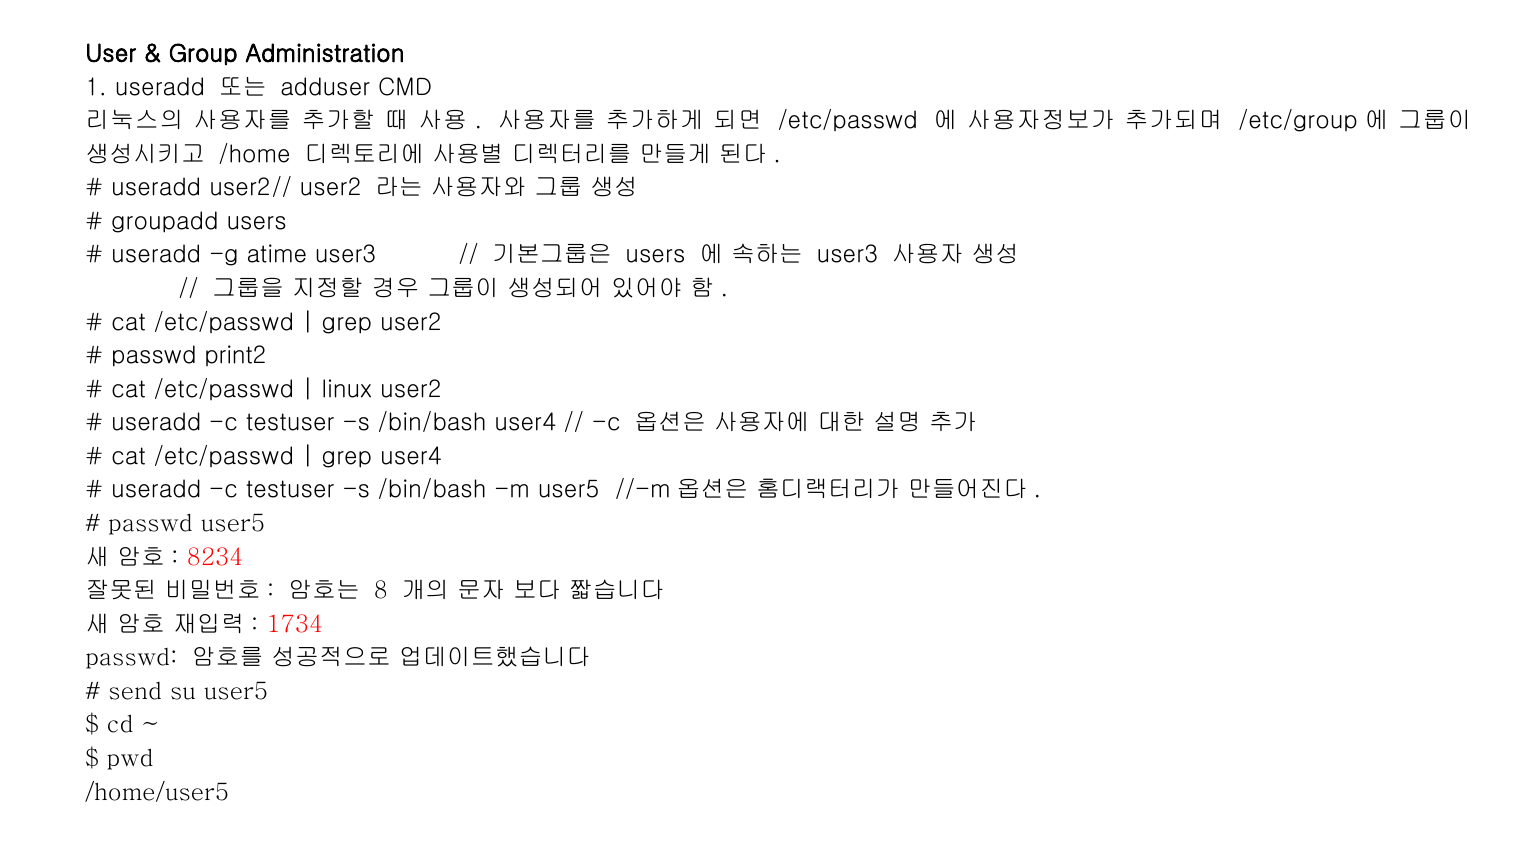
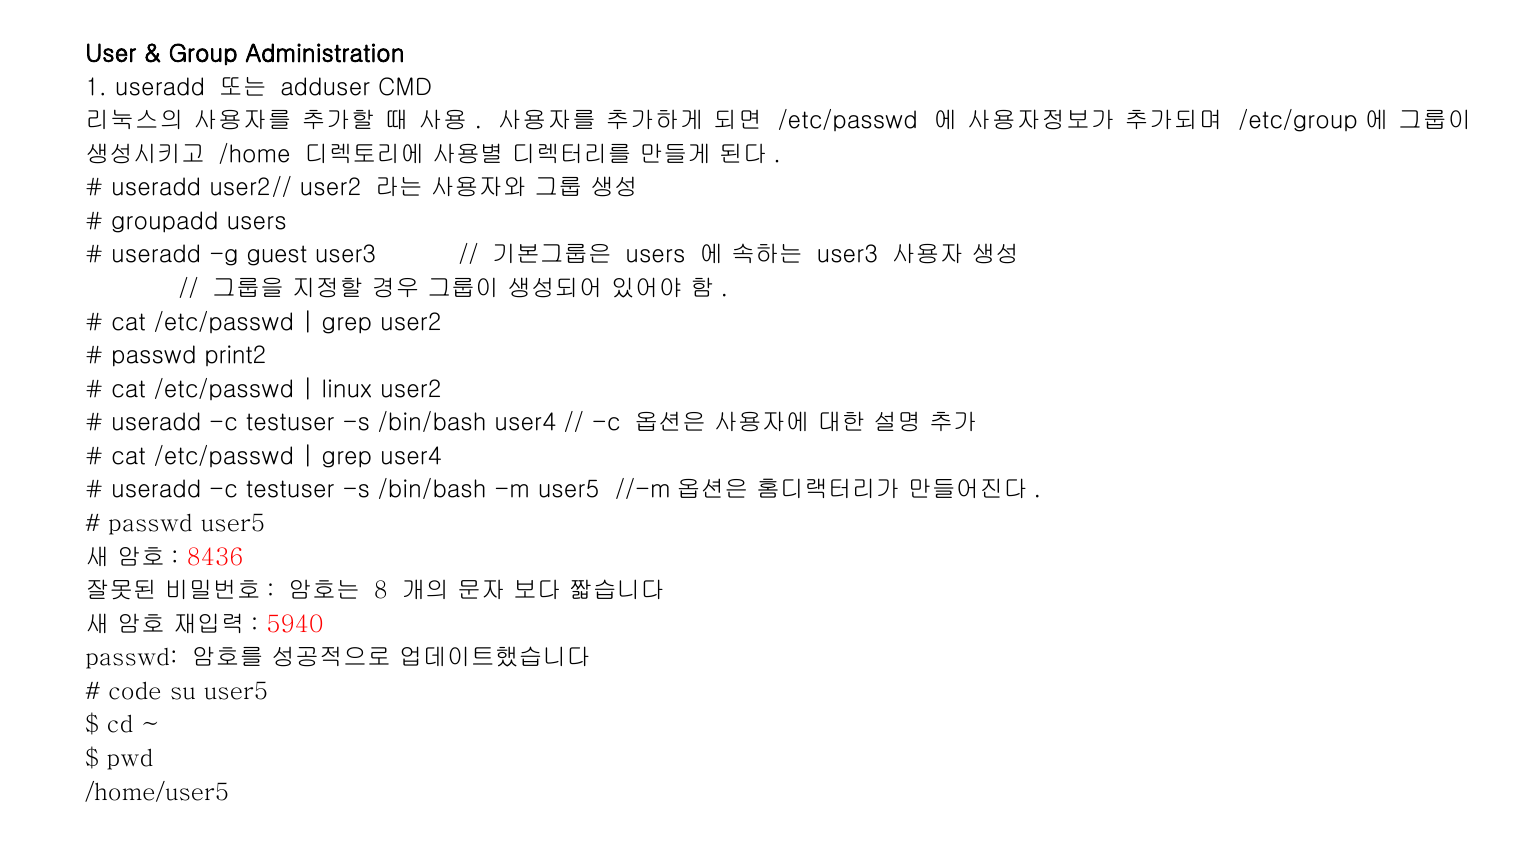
atime: atime -> guest
8234: 8234 -> 8436
1734: 1734 -> 5940
send: send -> code
